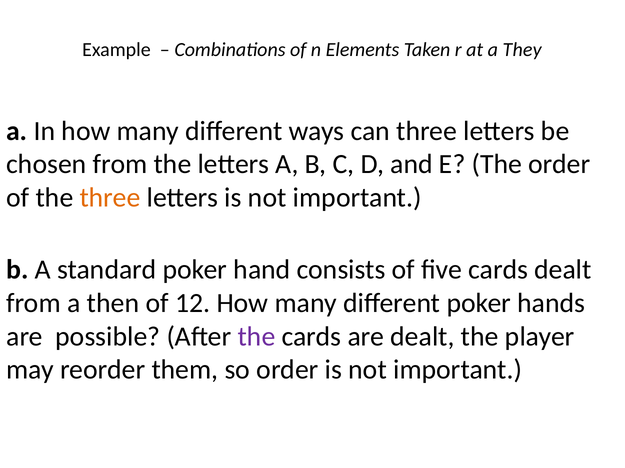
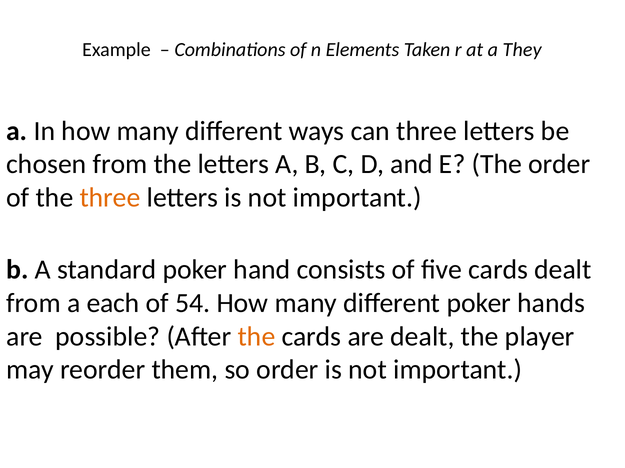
then: then -> each
12: 12 -> 54
the at (257, 337) colour: purple -> orange
